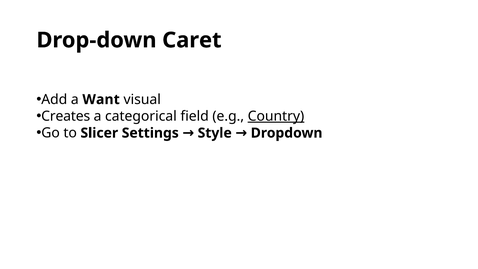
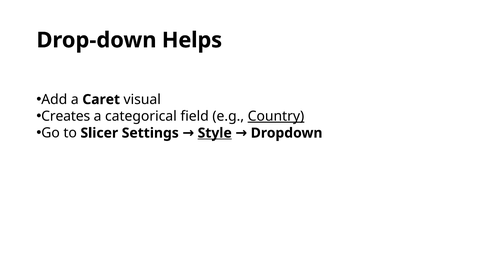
Caret: Caret -> Helps
Want: Want -> Caret
Style underline: none -> present
